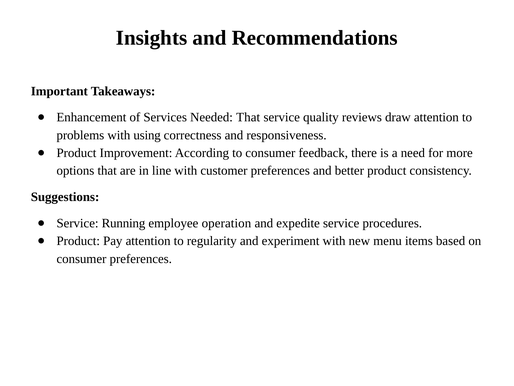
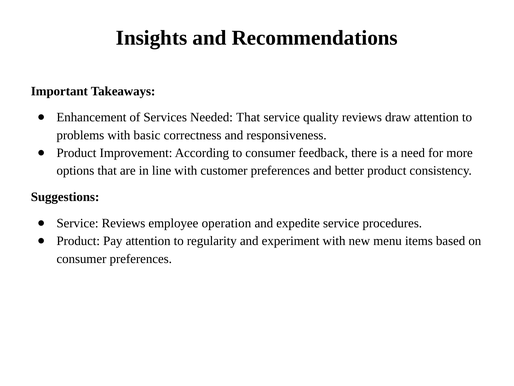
using: using -> basic
Service Running: Running -> Reviews
